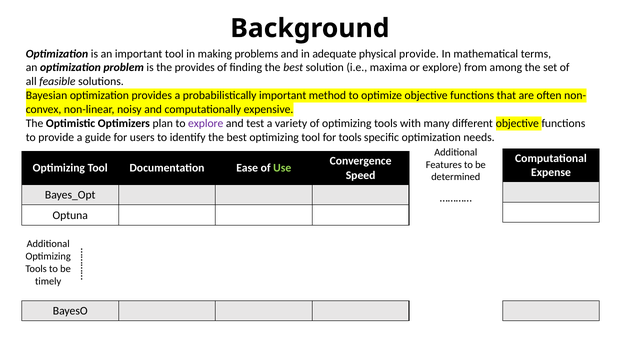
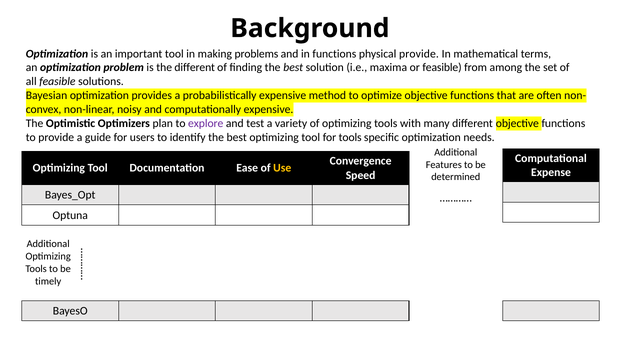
in adequate: adequate -> functions
the provides: provides -> different
or explore: explore -> feasible
probabilistically important: important -> expensive
Use colour: light green -> yellow
